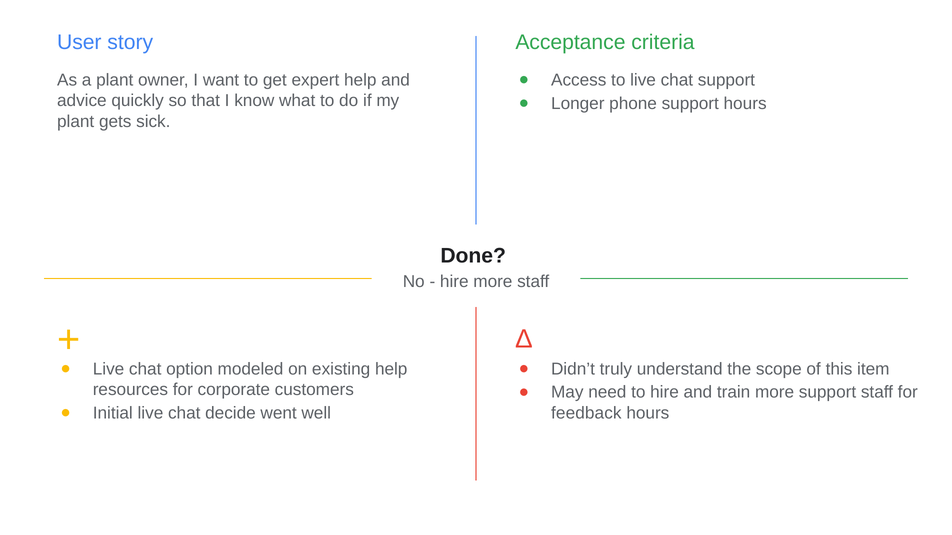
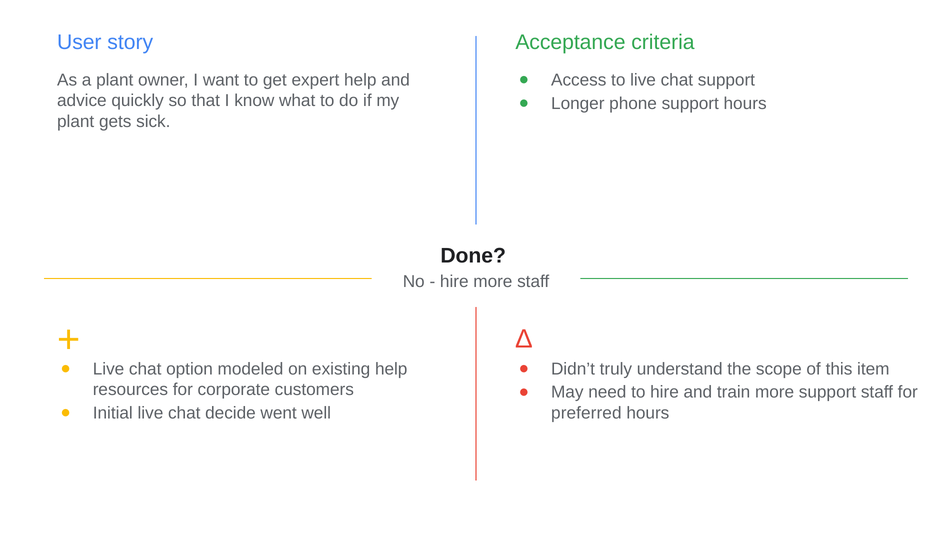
feedback: feedback -> preferred
